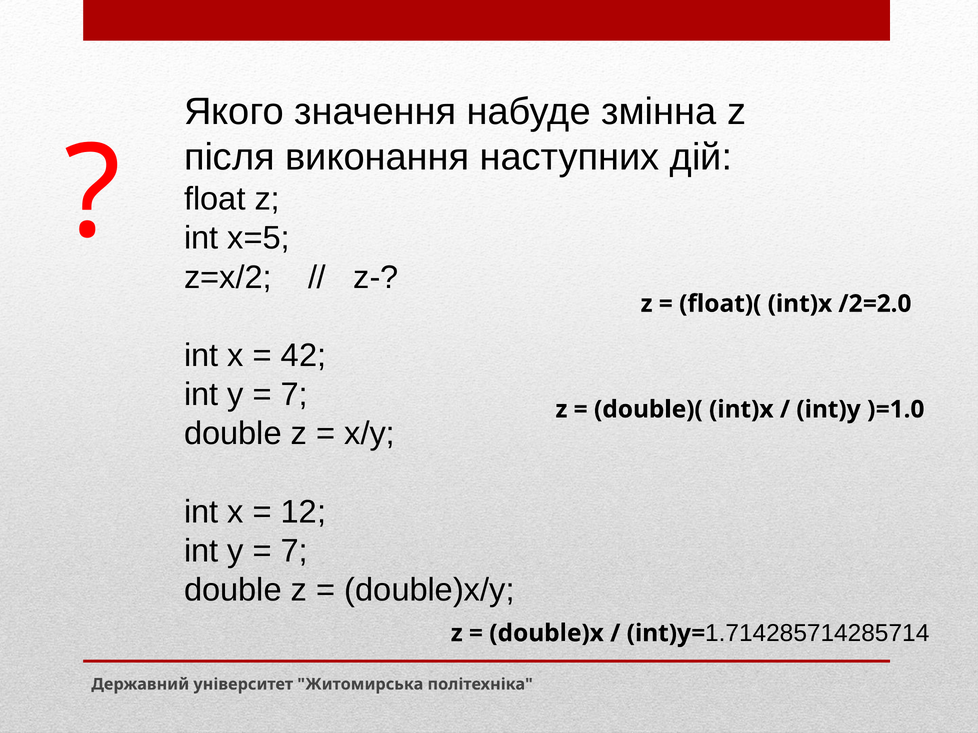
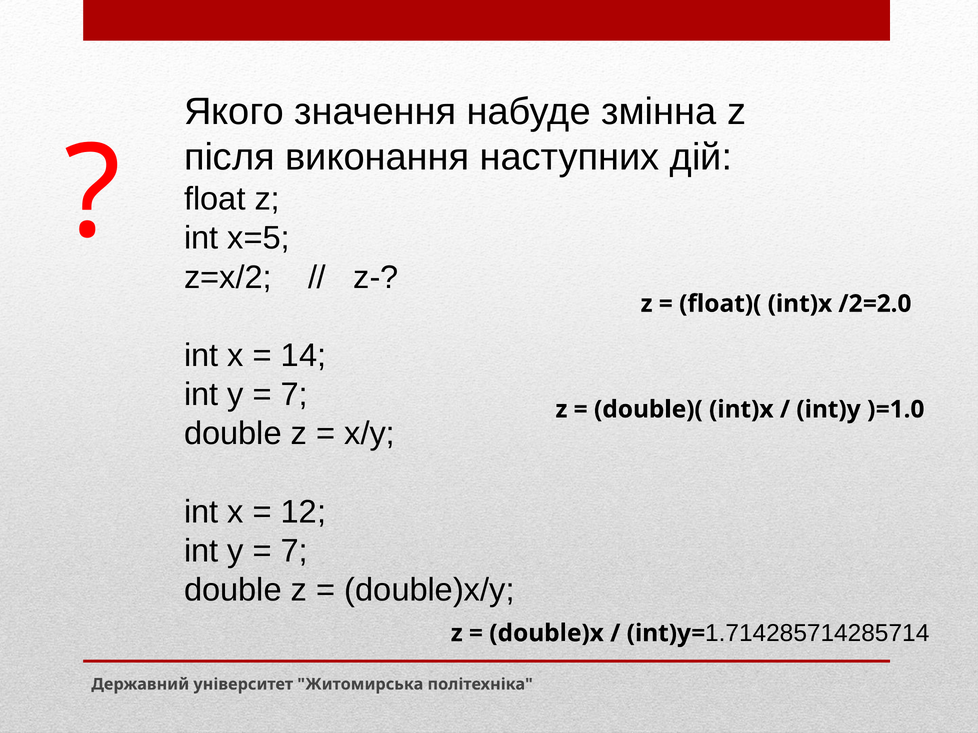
42: 42 -> 14
